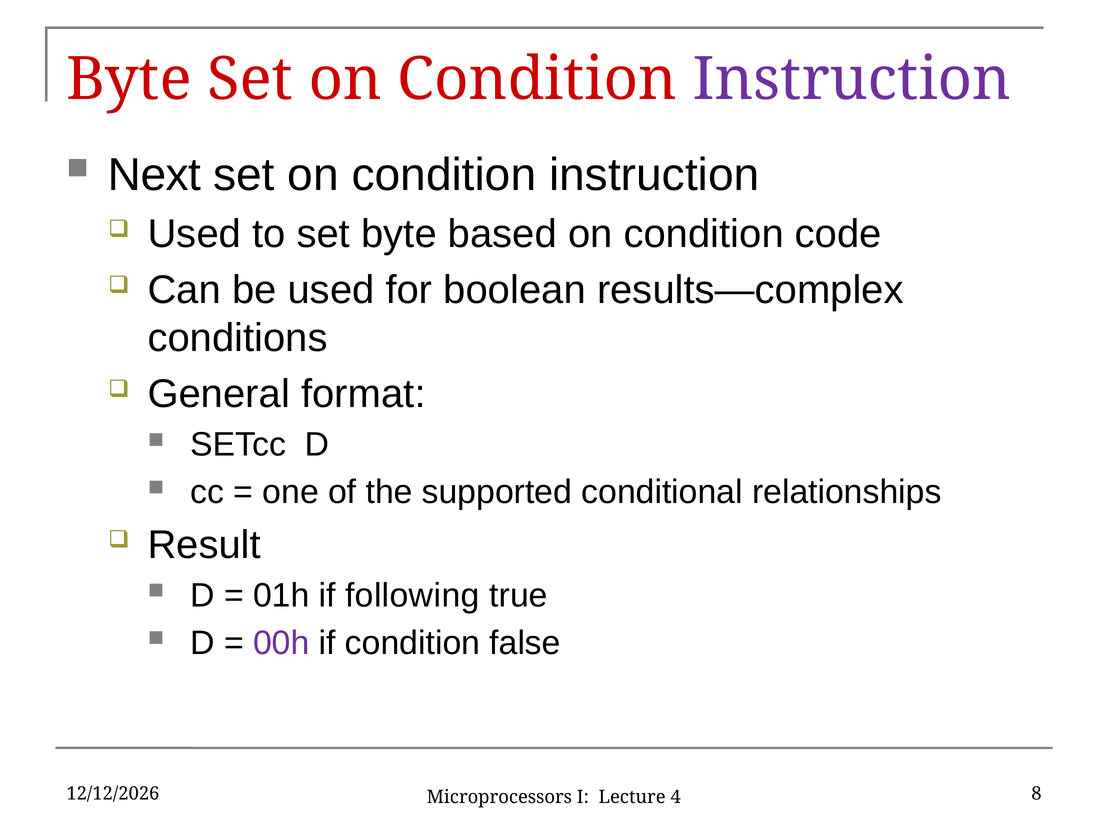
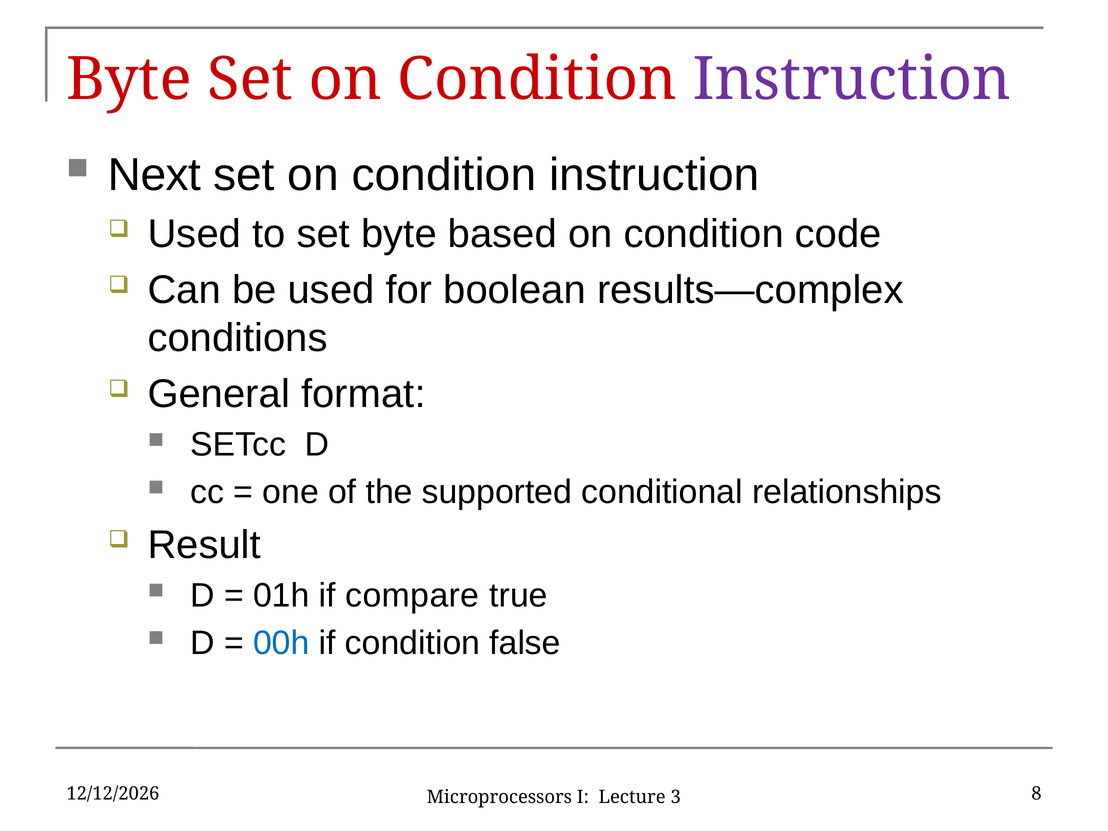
following: following -> compare
00h colour: purple -> blue
4: 4 -> 3
